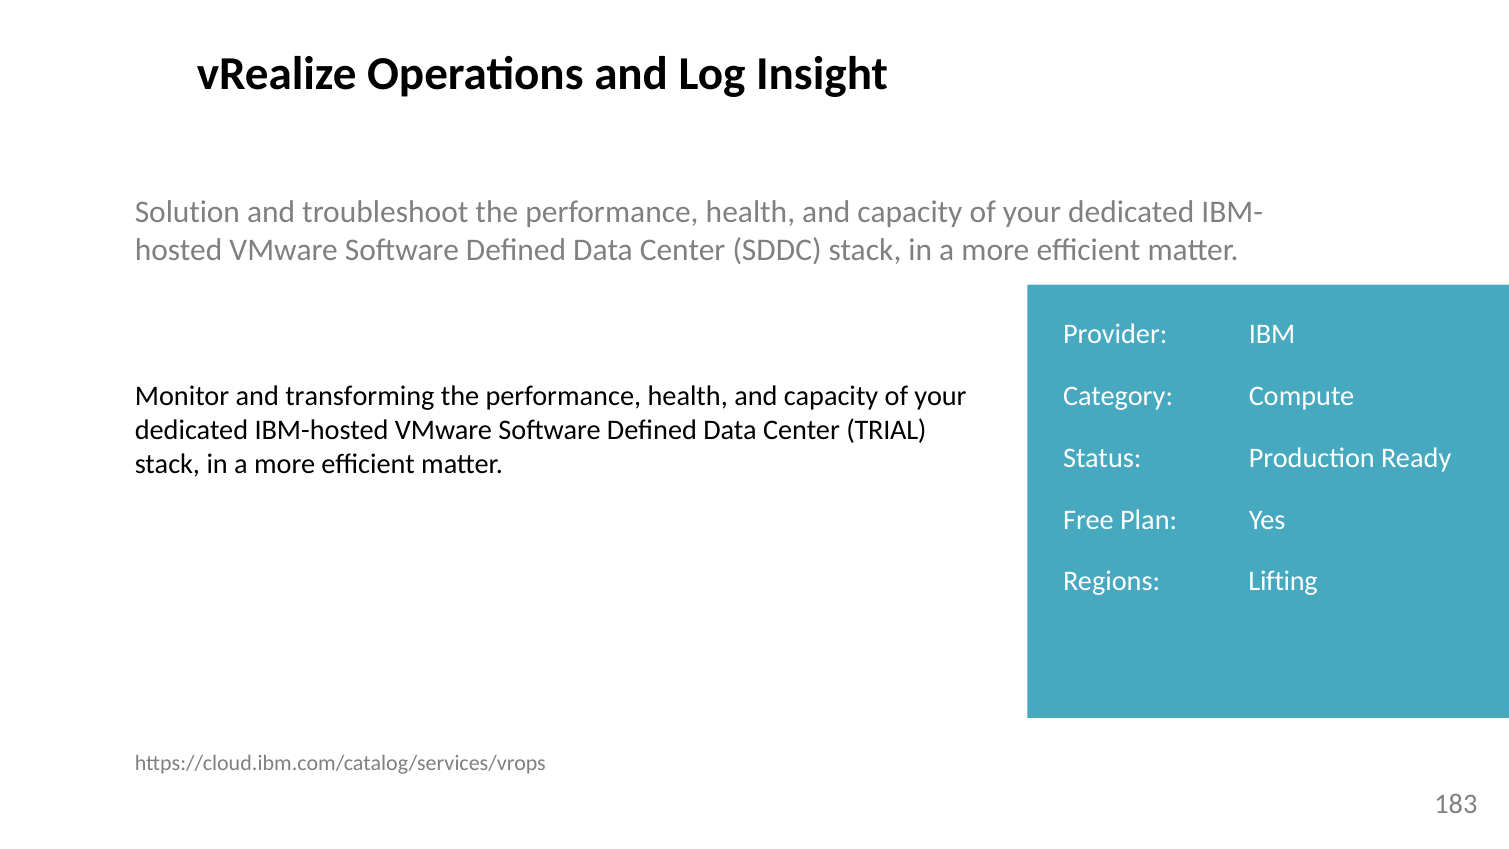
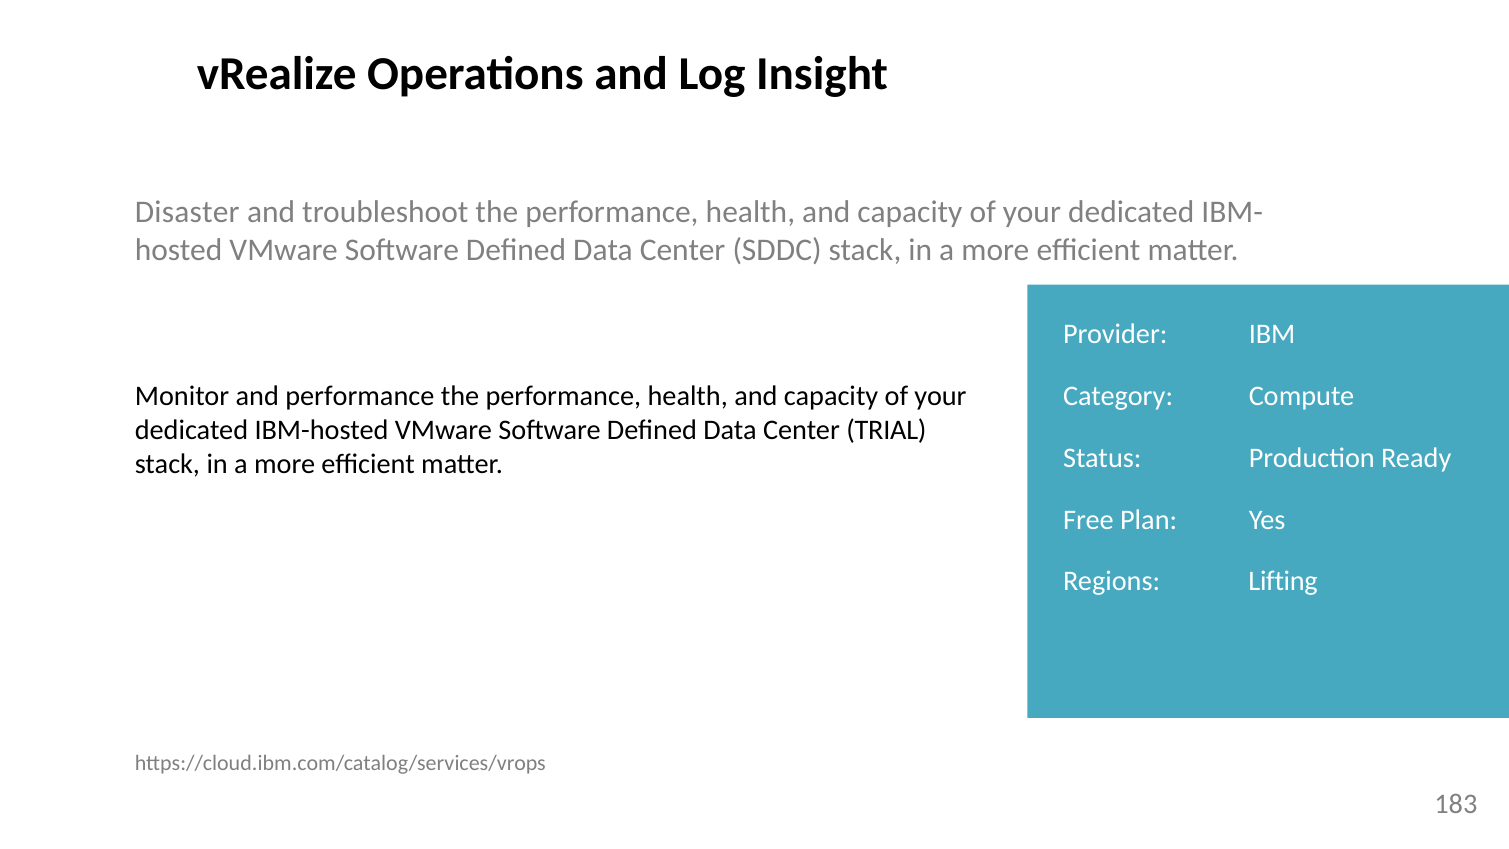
Solution: Solution -> Disaster
and transforming: transforming -> performance
